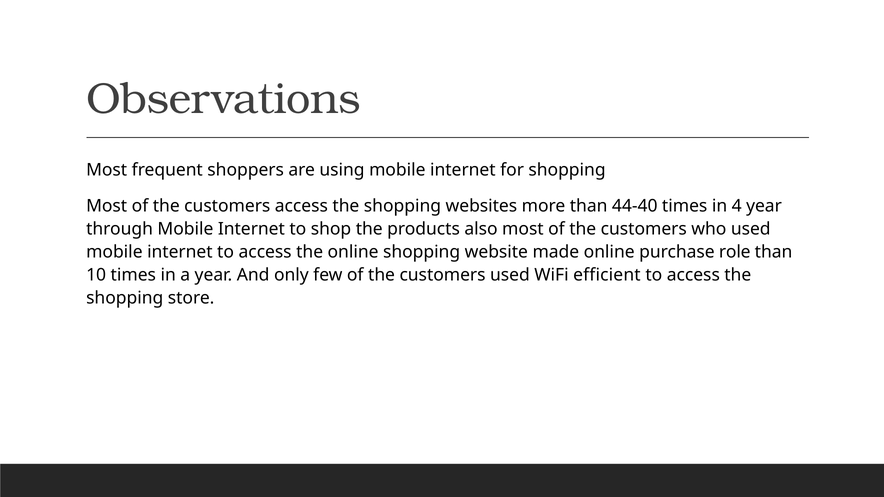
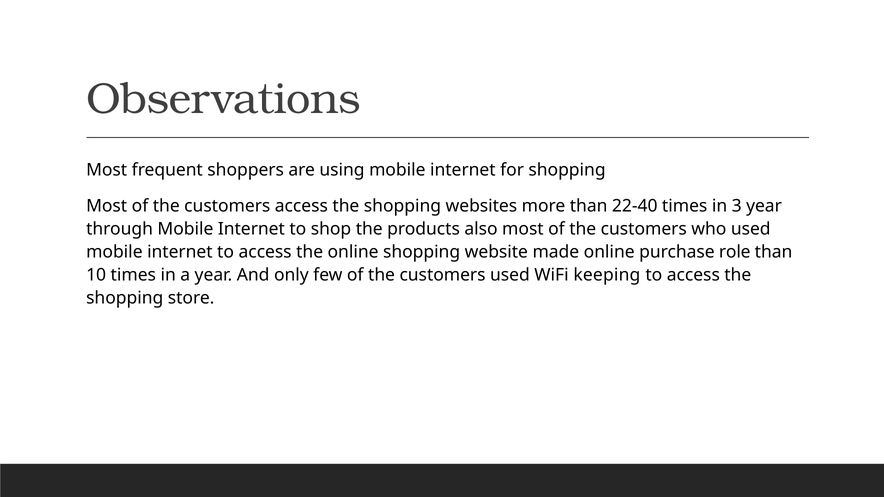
44-40: 44-40 -> 22-40
4: 4 -> 3
efficient: efficient -> keeping
